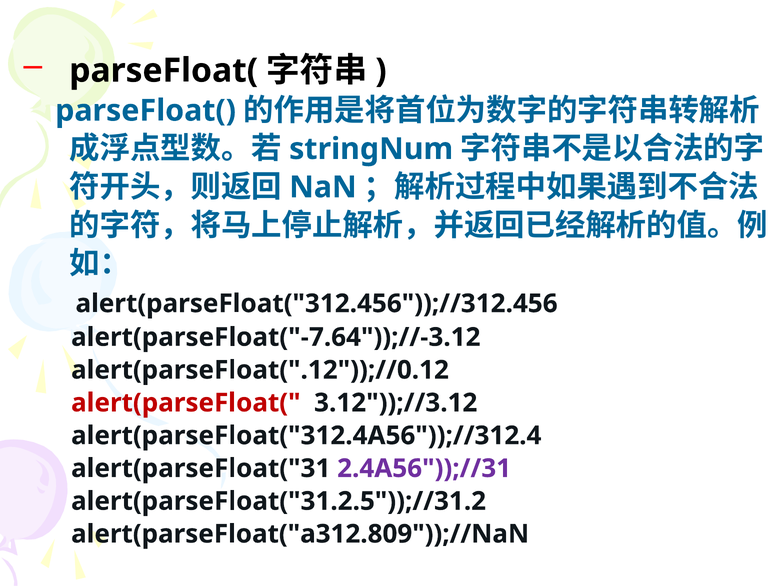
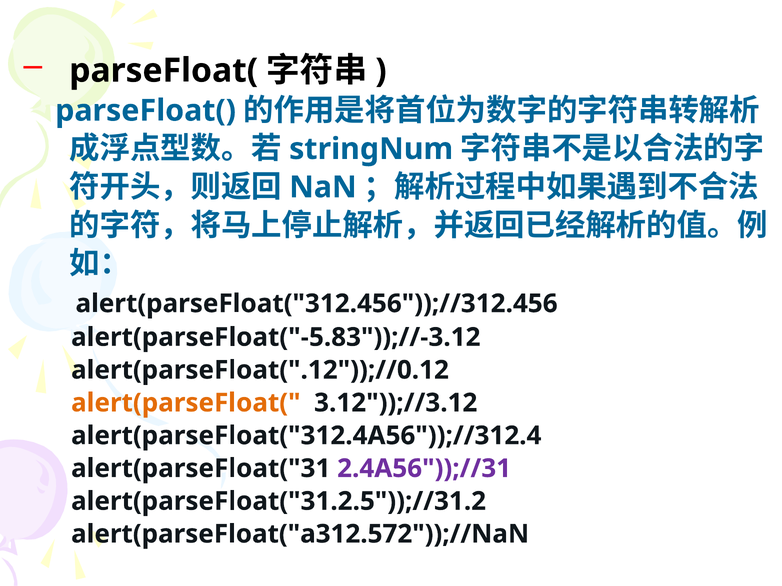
alert(parseFloat("-7.64"));//-3.12: alert(parseFloat("-7.64"));//-3.12 -> alert(parseFloat("-5.83"));//-3.12
alert(parseFloat( colour: red -> orange
alert(parseFloat("a312.809"));//NaN: alert(parseFloat("a312.809"));//NaN -> alert(parseFloat("a312.572"));//NaN
